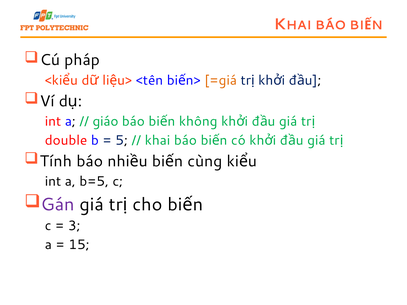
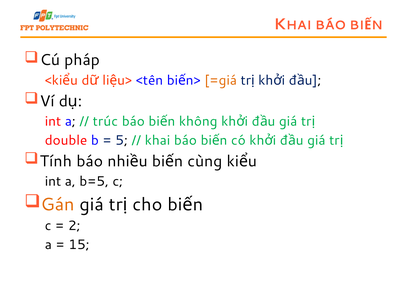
giáo: giáo -> trúc
Gán colour: purple -> orange
3: 3 -> 2
